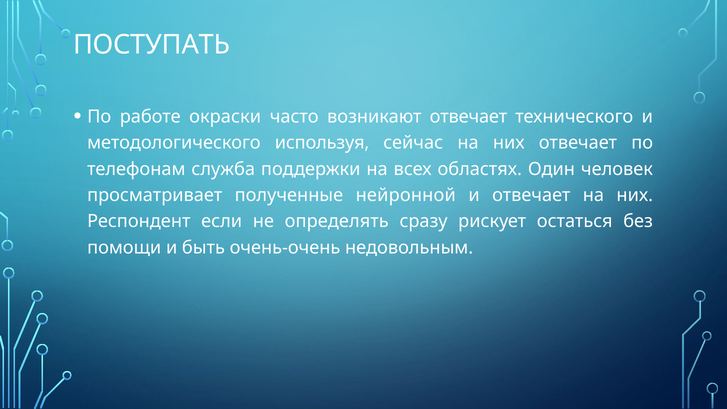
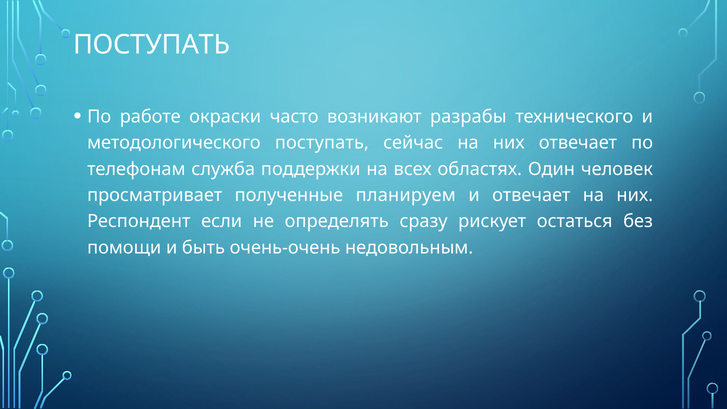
возникают отвечает: отвечает -> разрабы
методологического используя: используя -> поступать
нейронной: нейронной -> планируем
